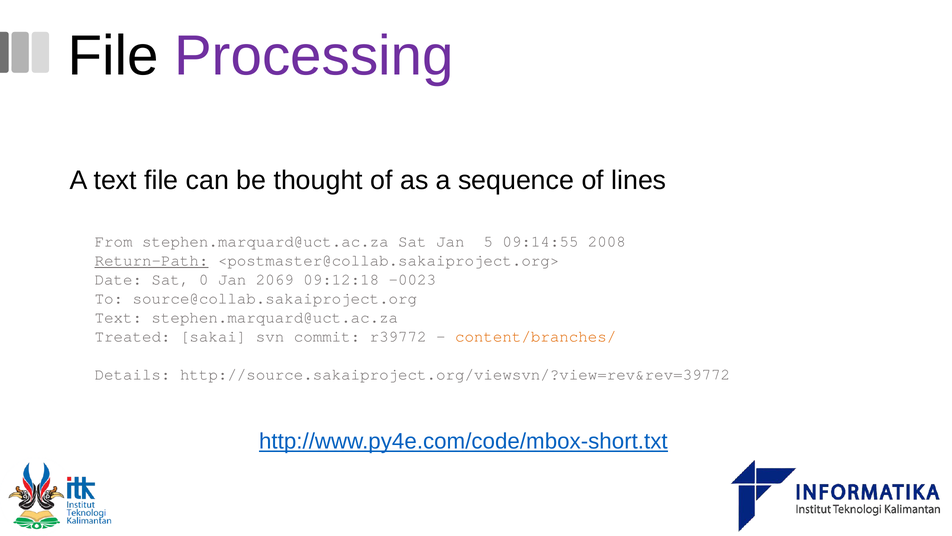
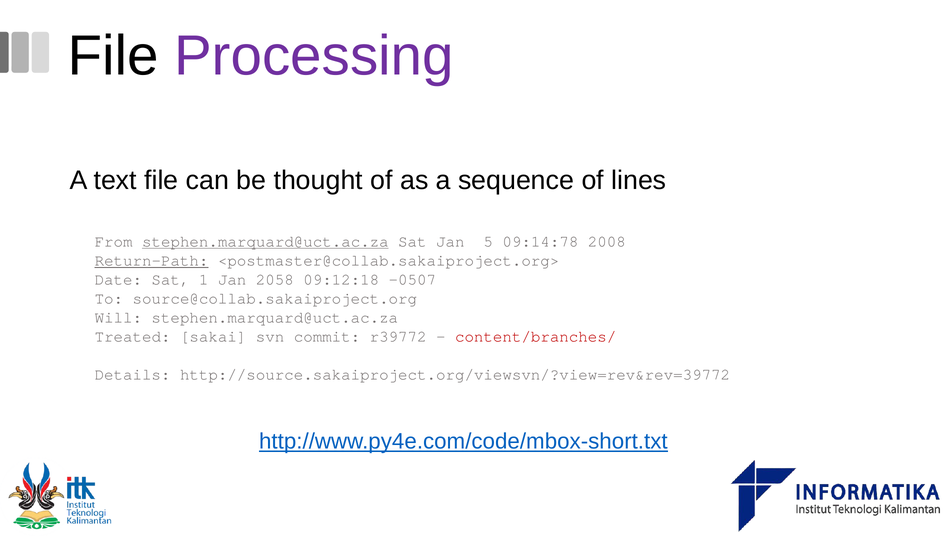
stephen.marquard@uct.ac.za at (265, 241) underline: none -> present
09:14:55: 09:14:55 -> 09:14:78
0: 0 -> 1
2069: 2069 -> 2058
-0023: -0023 -> -0507
Text at (118, 317): Text -> Will
content/branches/ colour: orange -> red
